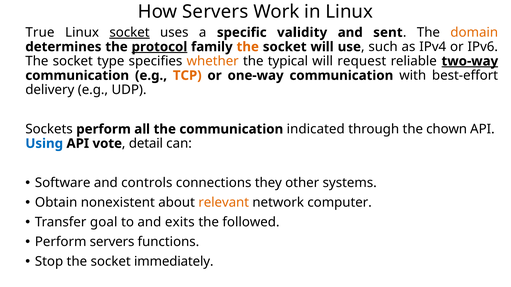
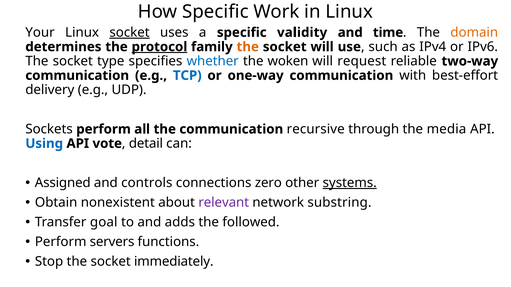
How Servers: Servers -> Specific
True: True -> Your
sent: sent -> time
whether colour: orange -> blue
typical: typical -> woken
two-way underline: present -> none
TCP colour: orange -> blue
indicated: indicated -> recursive
chown: chown -> media
Software: Software -> Assigned
they: they -> zero
systems underline: none -> present
relevant colour: orange -> purple
computer: computer -> substring
exits: exits -> adds
